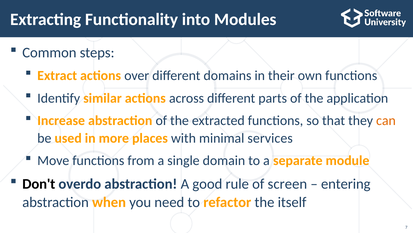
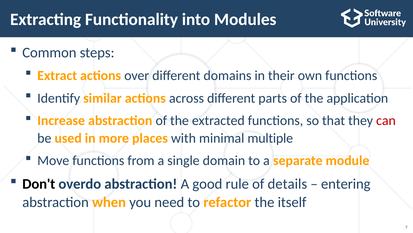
can colour: orange -> red
services: services -> multiple
screen: screen -> details
